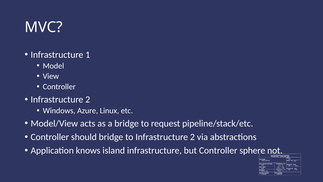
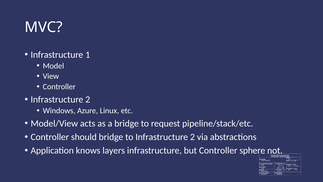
island: island -> layers
